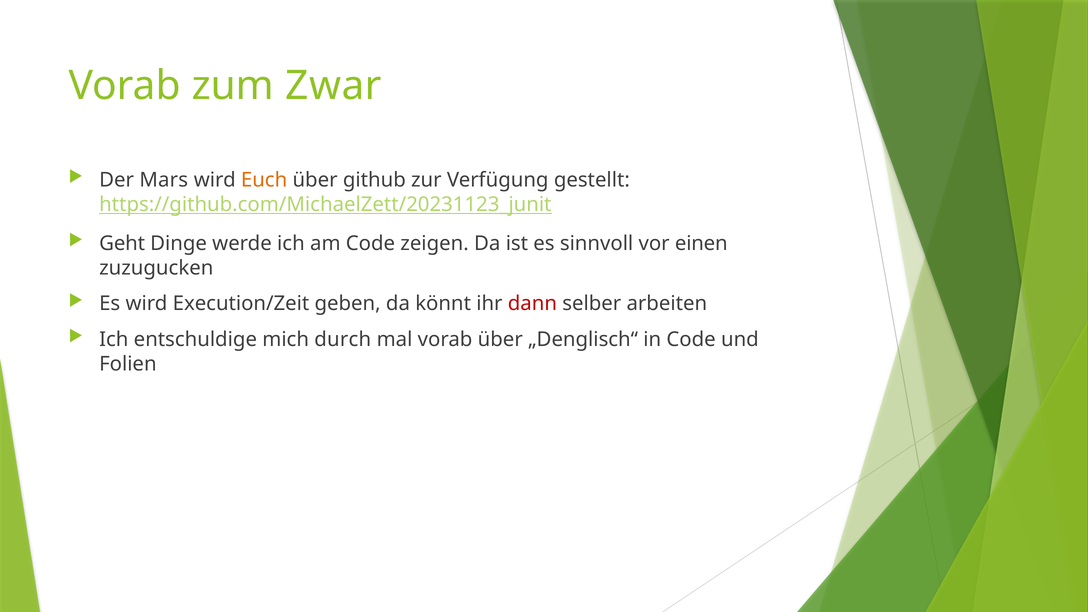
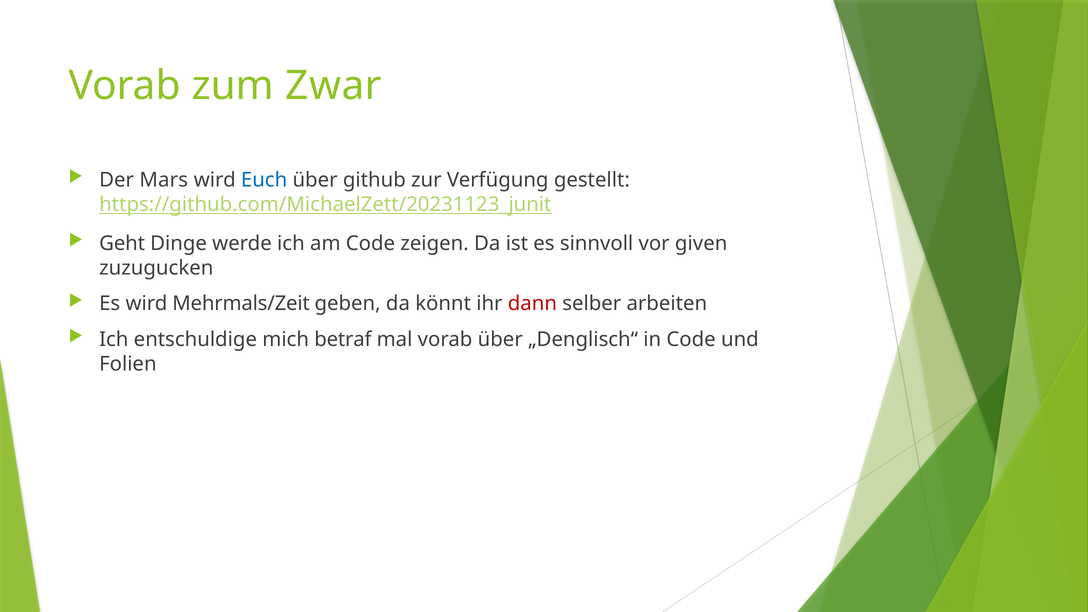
Euch colour: orange -> blue
einen: einen -> given
Execution/Zeit: Execution/Zeit -> Mehrmals/Zeit
durch: durch -> betraf
